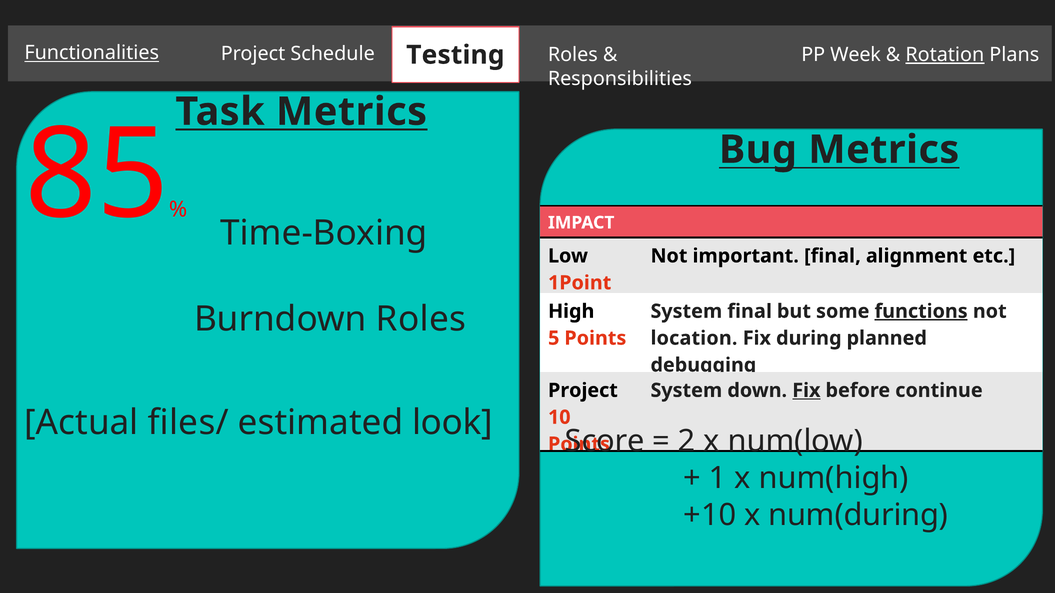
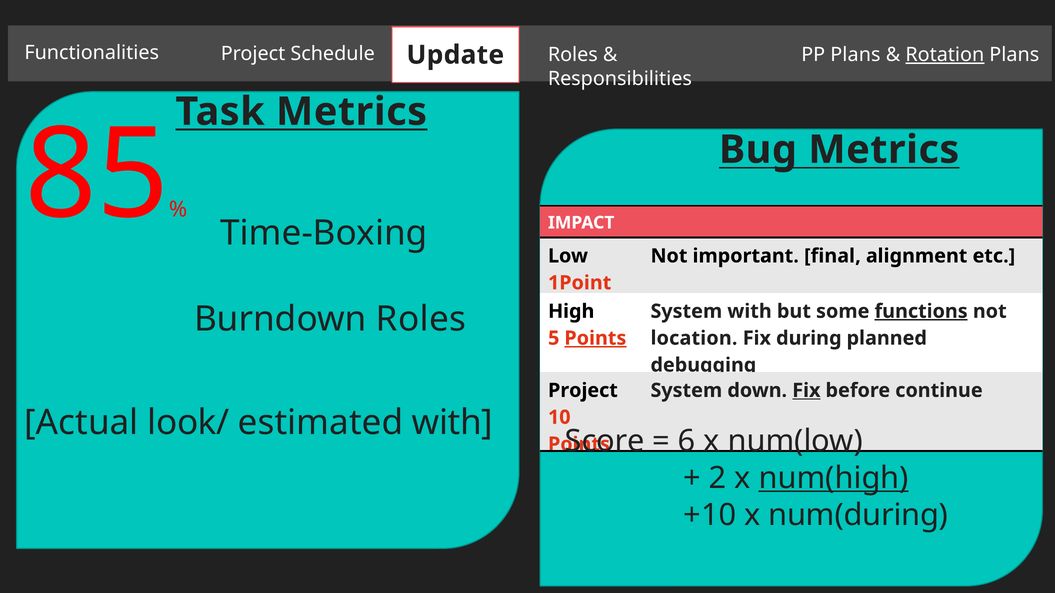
Functionalities underline: present -> none
Testing: Testing -> Update
PP Week: Week -> Plans
System final: final -> with
Points at (595, 338) underline: none -> present
files/: files/ -> look/
estimated look: look -> with
2: 2 -> 6
1: 1 -> 2
num(high underline: none -> present
